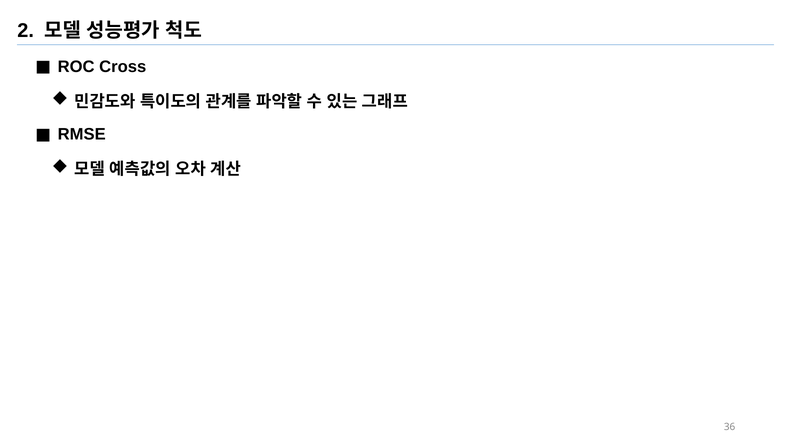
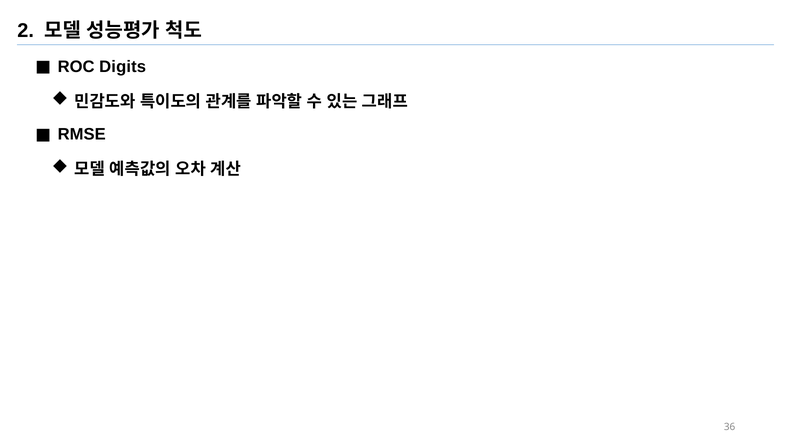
Cross: Cross -> Digits
